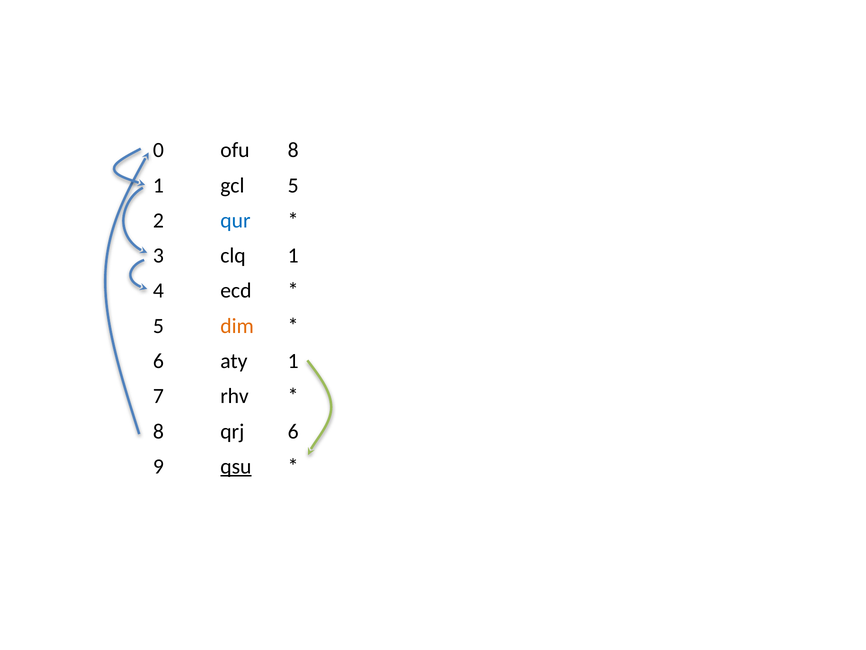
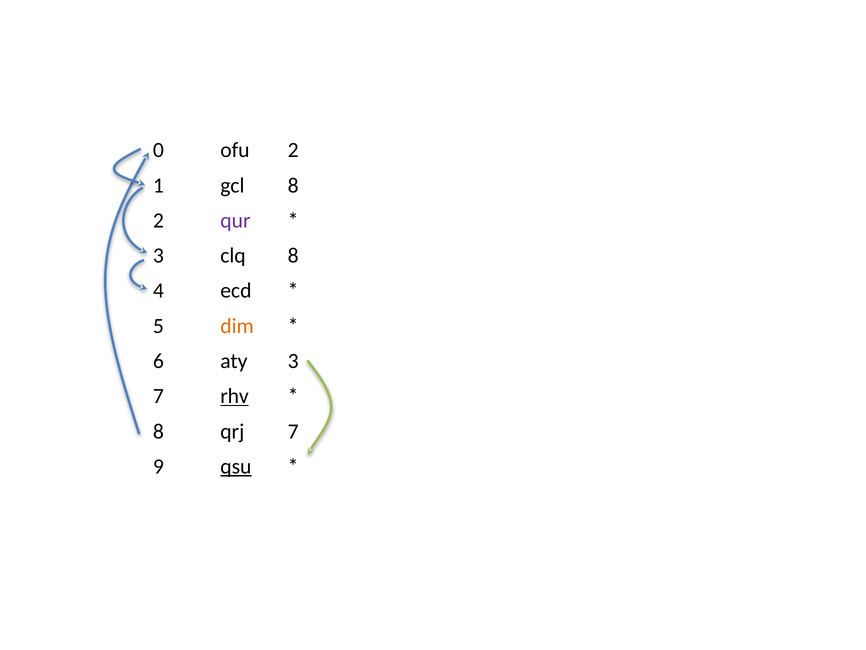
ofu 8: 8 -> 2
gcl 5: 5 -> 8
qur colour: blue -> purple
clq 1: 1 -> 8
aty 1: 1 -> 3
rhv underline: none -> present
qrj 6: 6 -> 7
